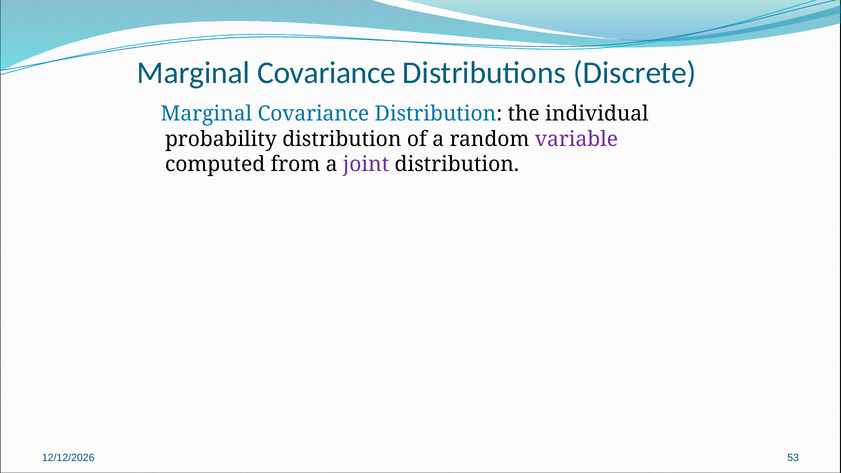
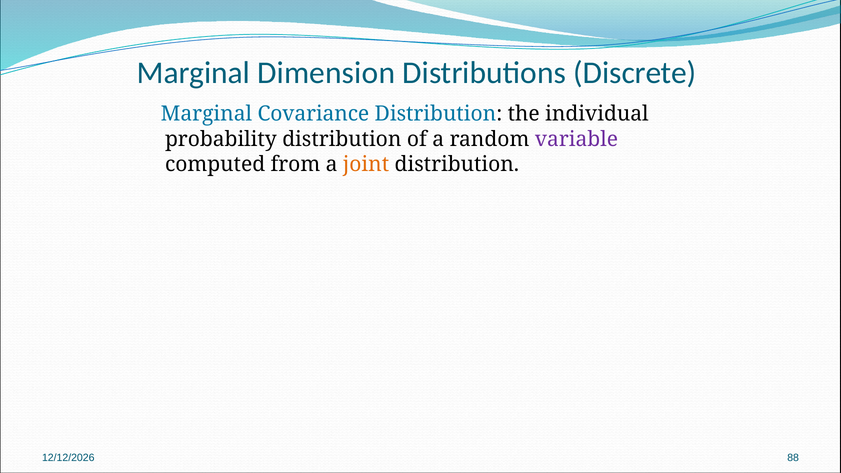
Covariance at (326, 73): Covariance -> Dimension
joint colour: purple -> orange
53: 53 -> 88
